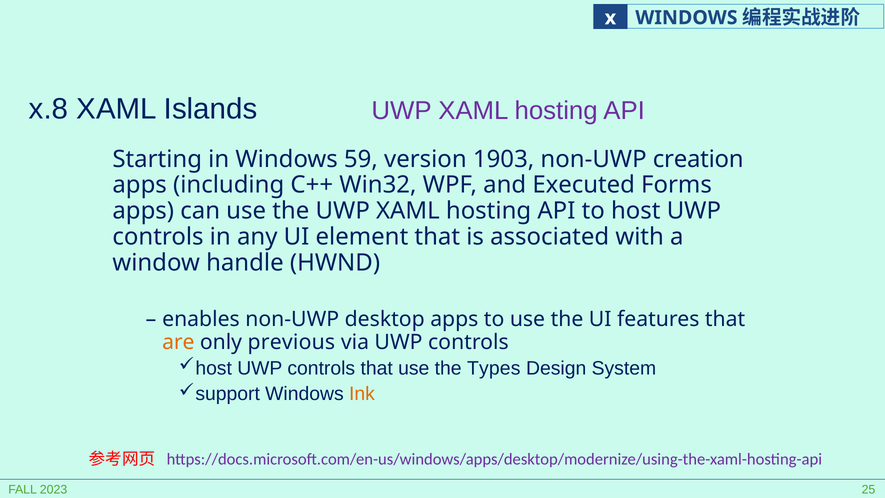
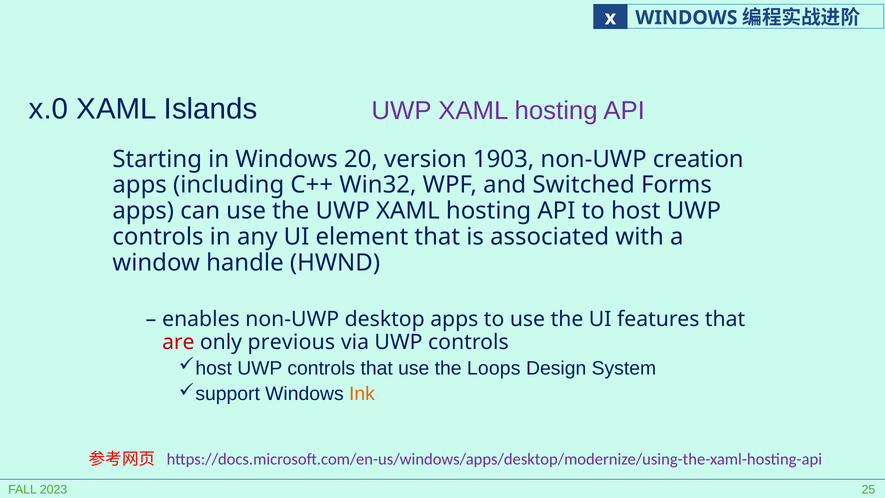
x.8: x.8 -> x.0
59: 59 -> 20
Executed: Executed -> Switched
are colour: orange -> red
Types: Types -> Loops
